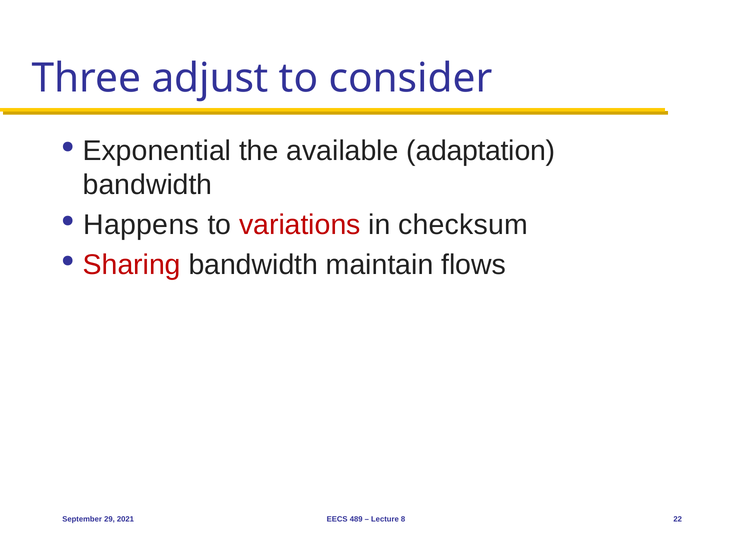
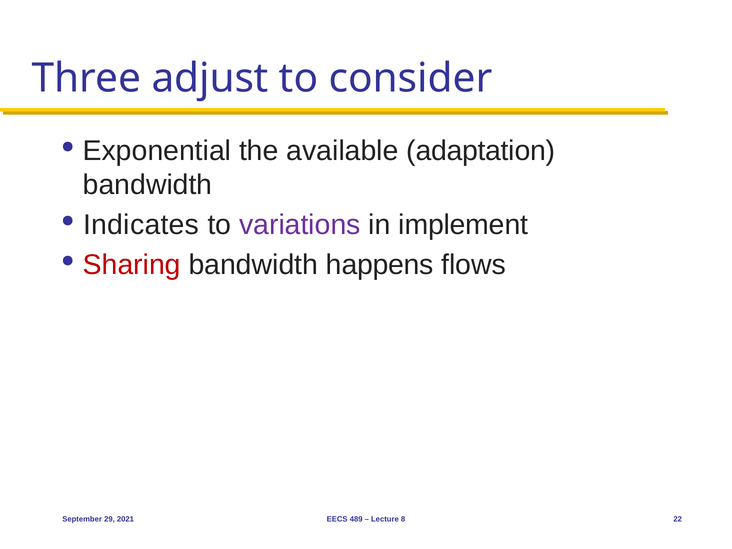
Happens: Happens -> Indicates
variations colour: red -> purple
checksum: checksum -> implement
maintain: maintain -> happens
